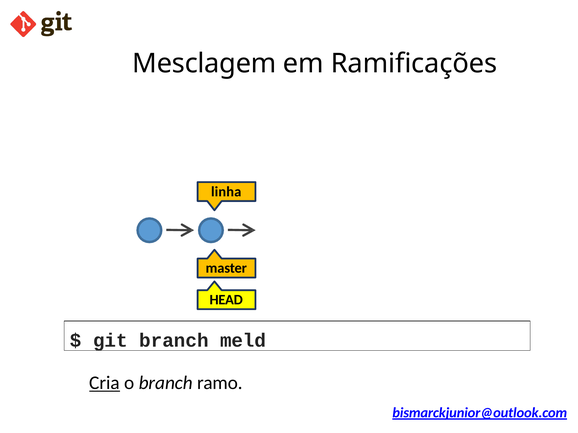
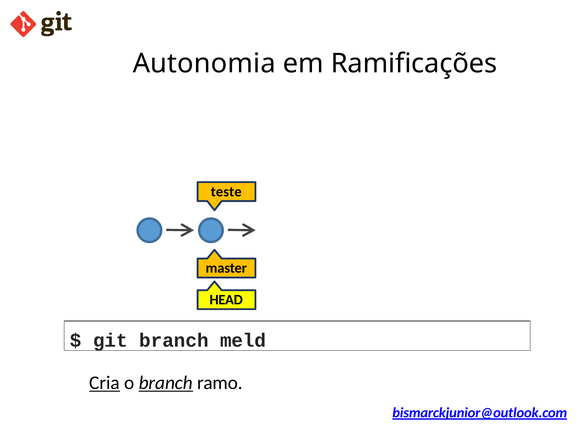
Mesclagem: Mesclagem -> Autonomia
linha: linha -> teste
branch at (166, 383) underline: none -> present
